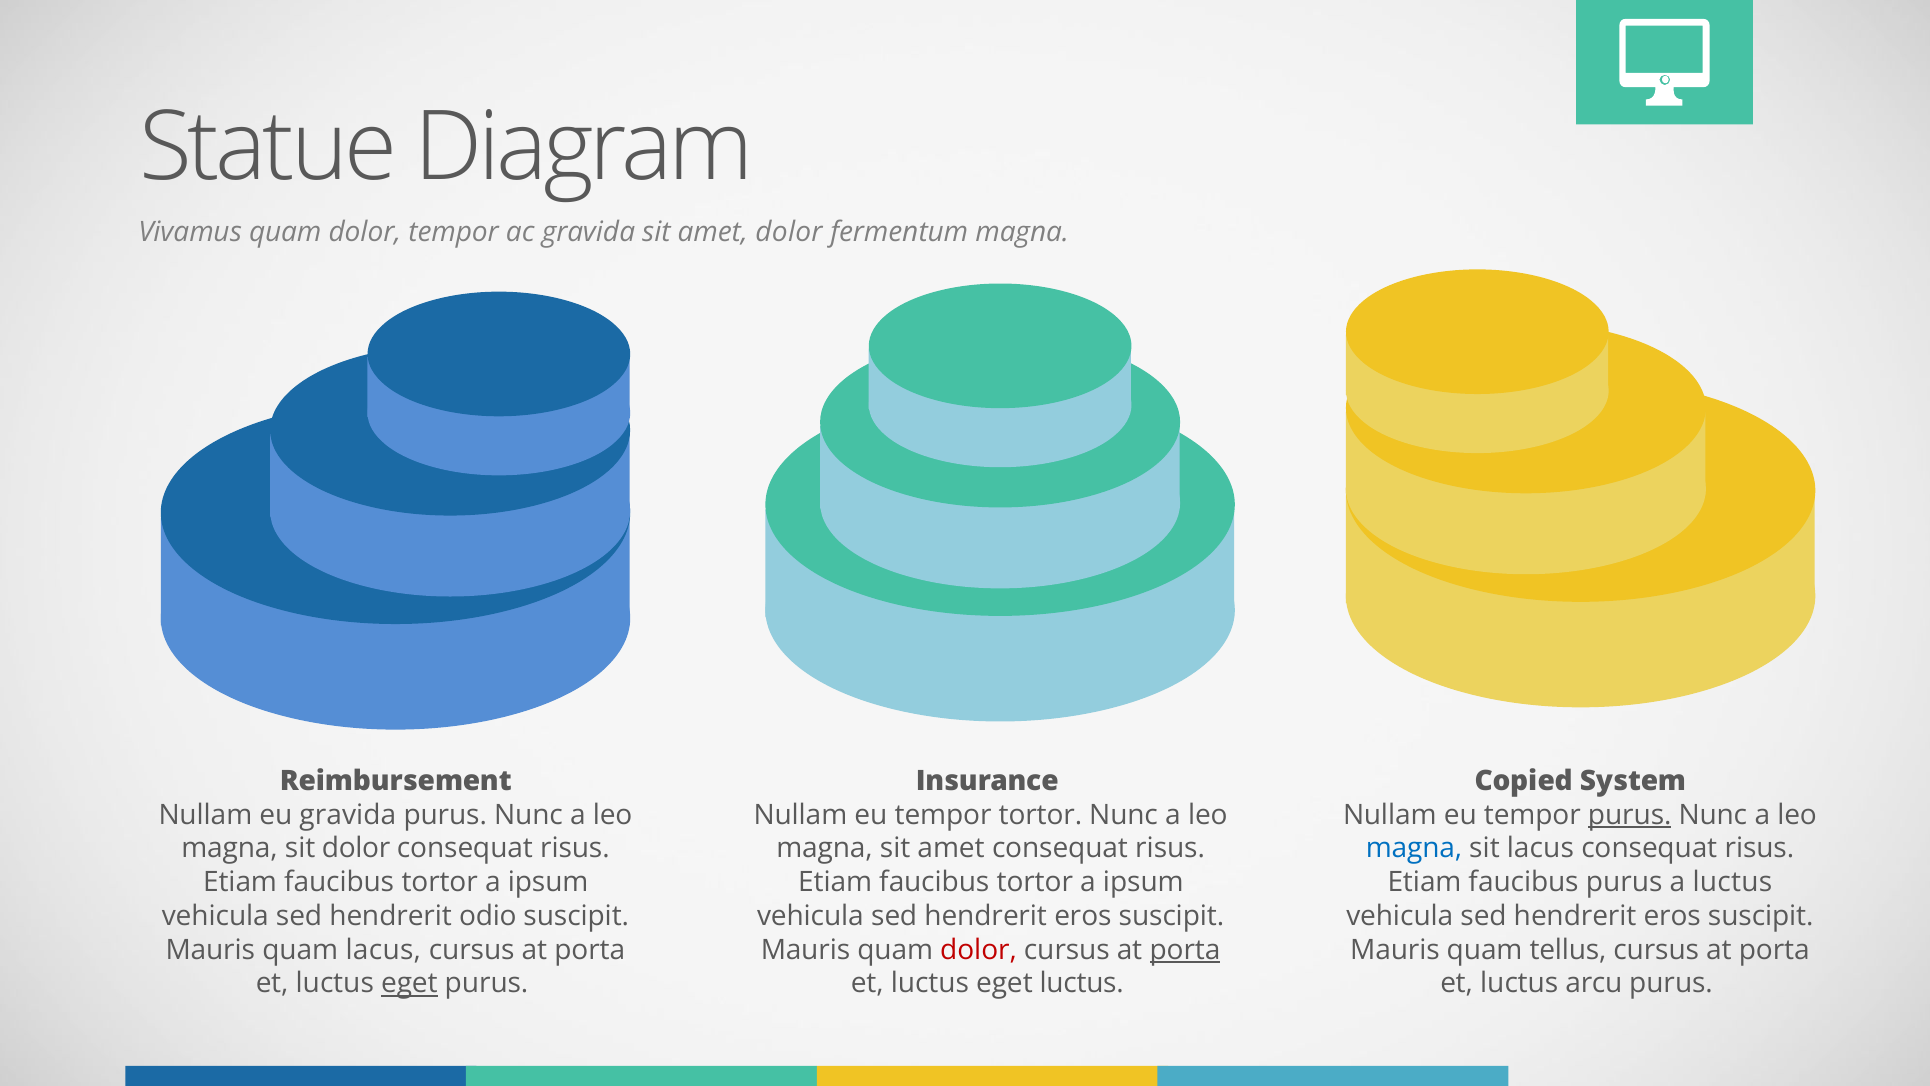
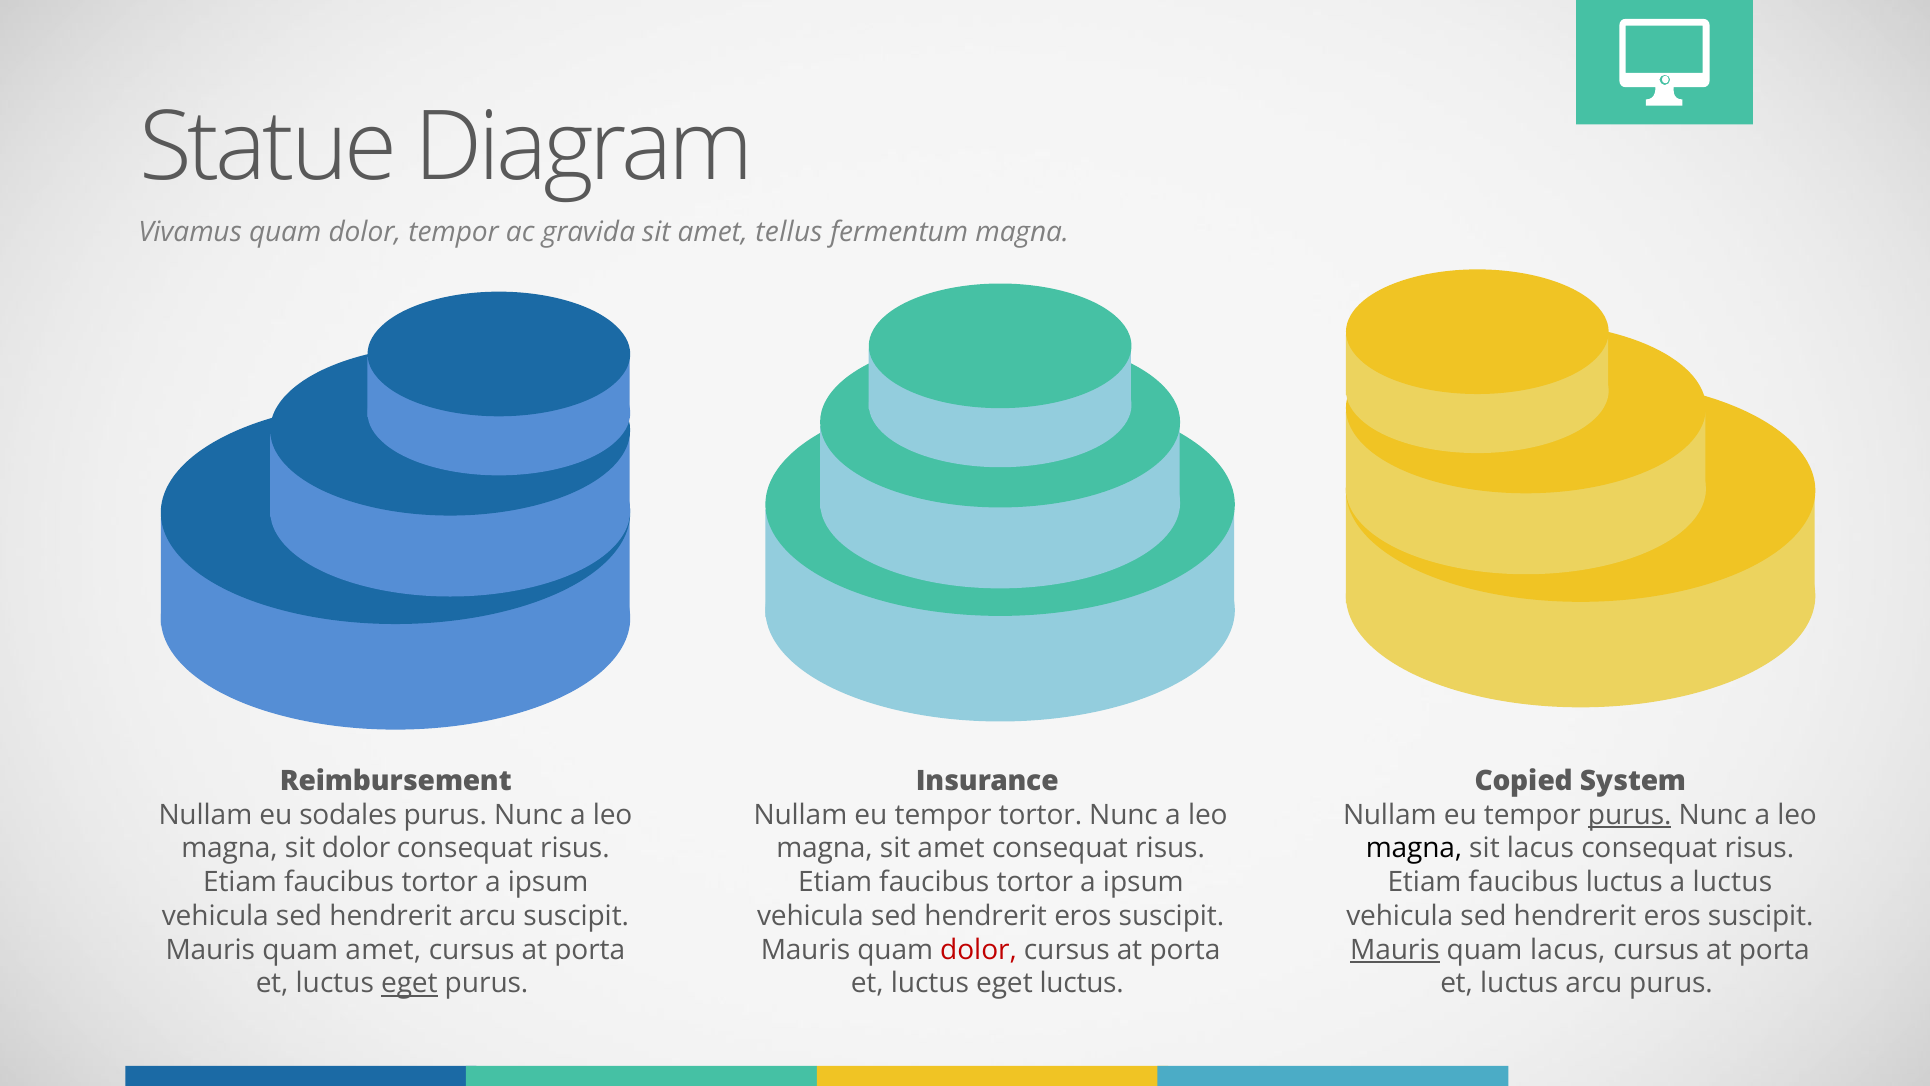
amet dolor: dolor -> tellus
eu gravida: gravida -> sodales
magna at (1414, 848) colour: blue -> black
faucibus purus: purus -> luctus
hendrerit odio: odio -> arcu
quam lacus: lacus -> amet
porta at (1185, 950) underline: present -> none
Mauris at (1395, 950) underline: none -> present
quam tellus: tellus -> lacus
